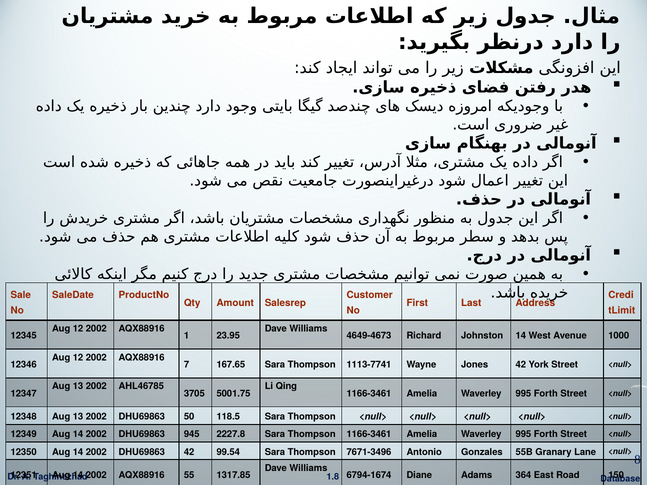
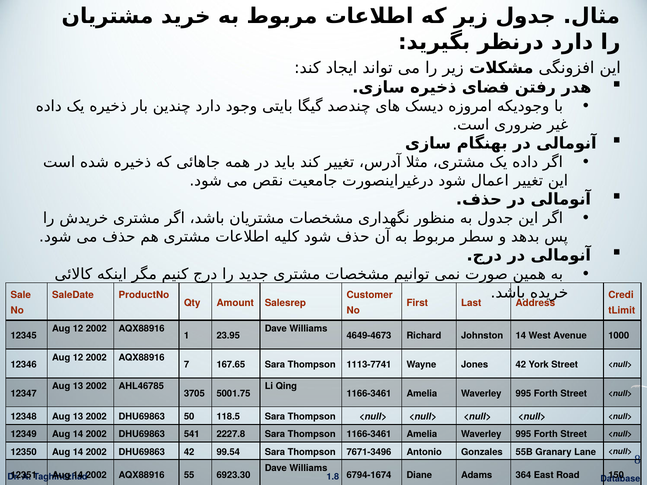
945: 945 -> 541
1317.85: 1317.85 -> 6923.30
